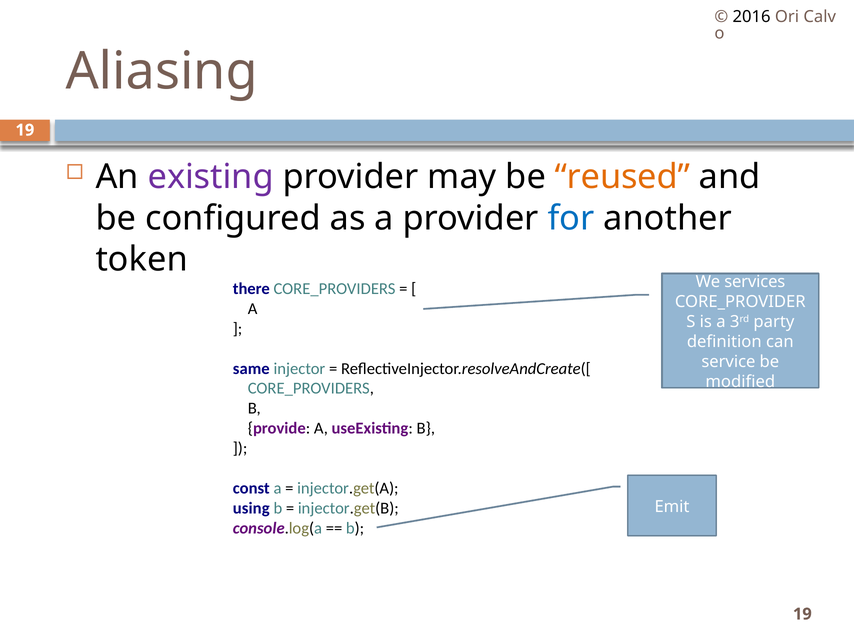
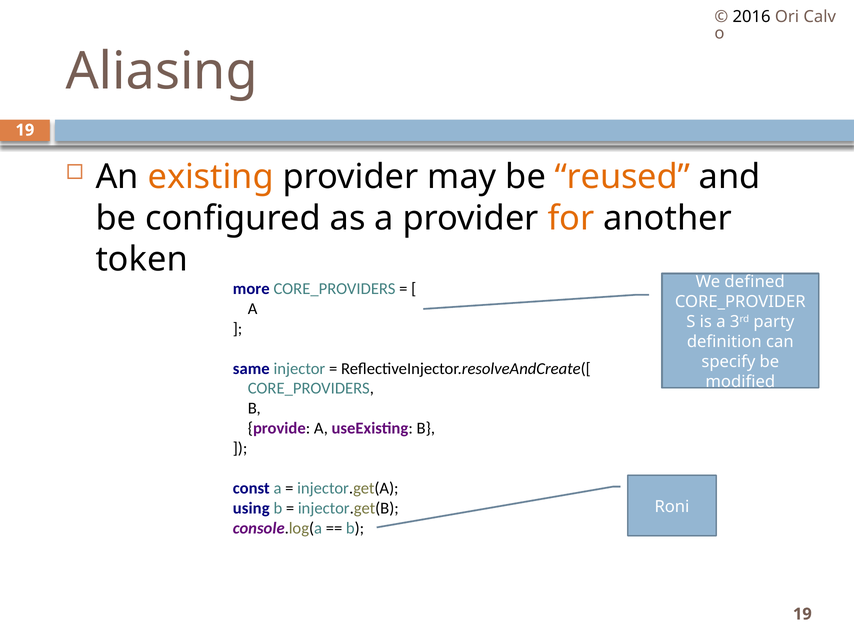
existing colour: purple -> orange
for colour: blue -> orange
services: services -> defined
there: there -> more
service: service -> specify
Emit: Emit -> Roni
